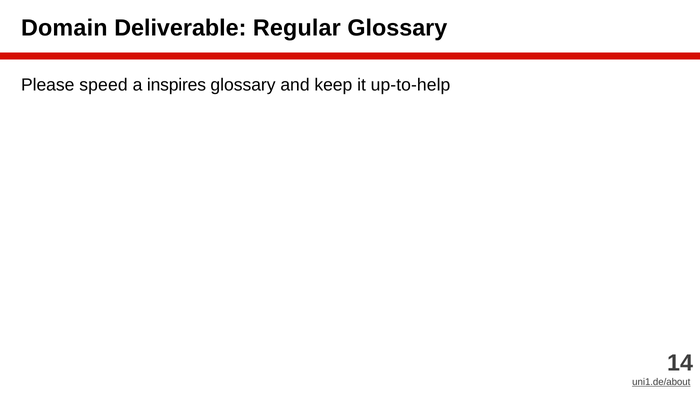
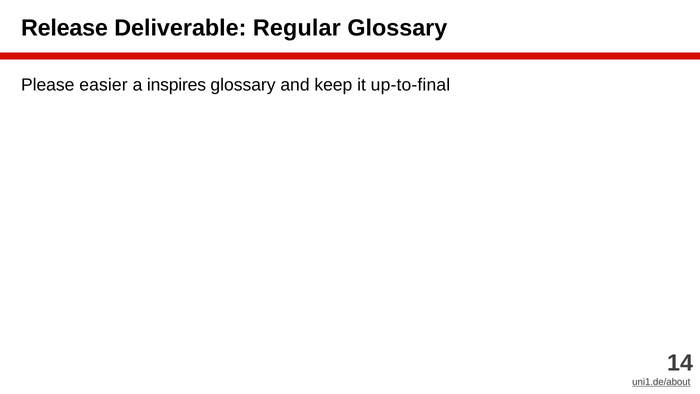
Domain: Domain -> Release
speed: speed -> easier
up-to-help: up-to-help -> up-to-final
